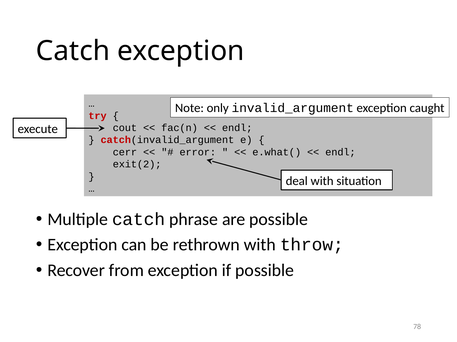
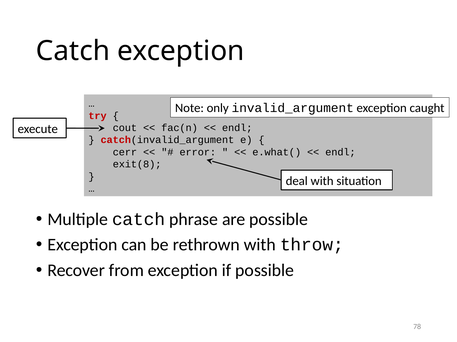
exit(2: exit(2 -> exit(8
